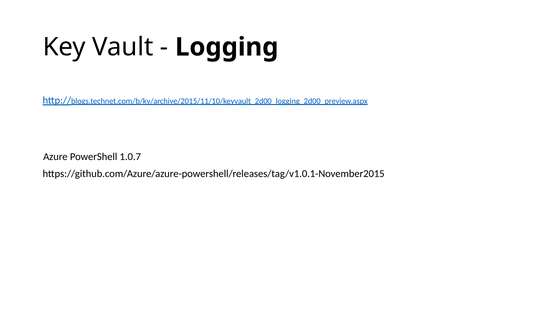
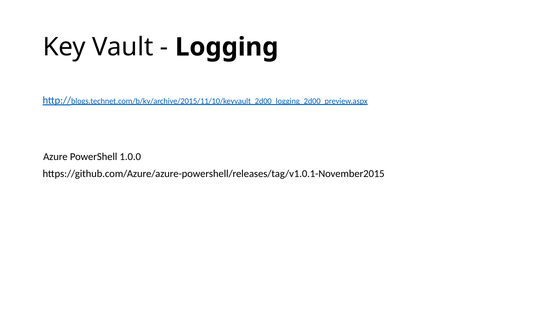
1.0.7: 1.0.7 -> 1.0.0
